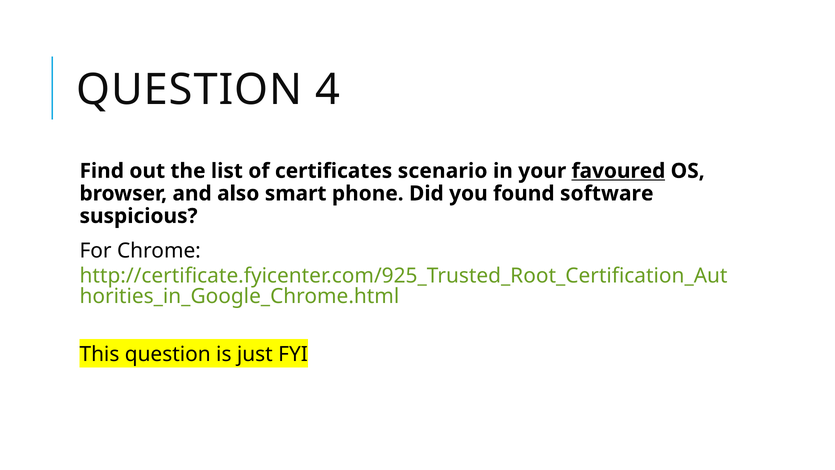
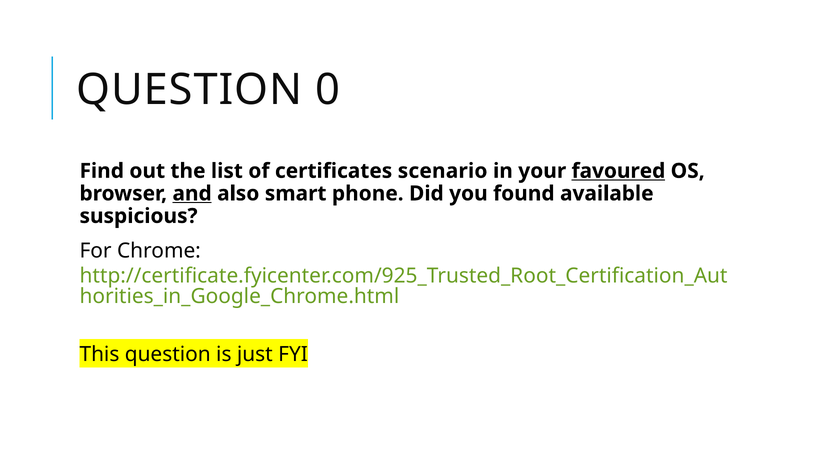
4: 4 -> 0
and underline: none -> present
software: software -> available
